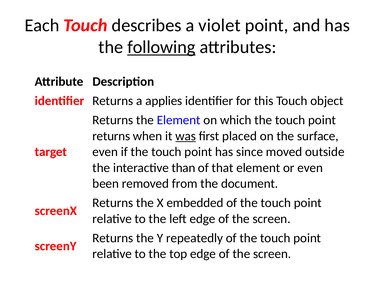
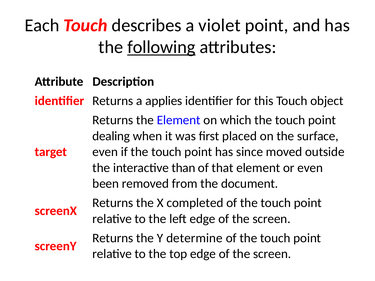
returns at (111, 136): returns -> dealing
was underline: present -> none
embedded: embedded -> completed
repeatedly: repeatedly -> determine
